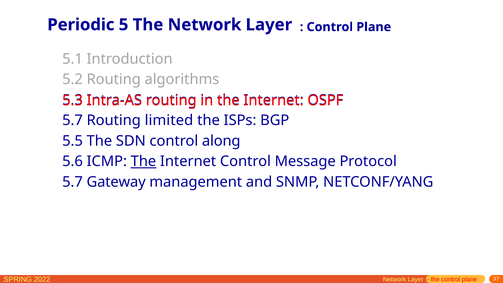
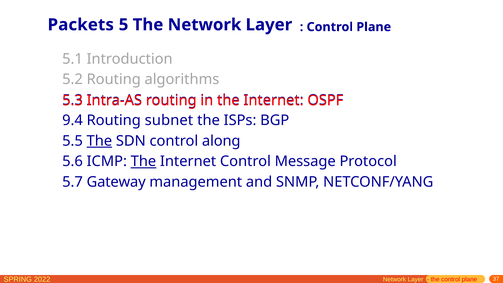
Periodic: Periodic -> Packets
5.7 at (73, 120): 5.7 -> 9.4
limited: limited -> subnet
The at (99, 141) underline: none -> present
